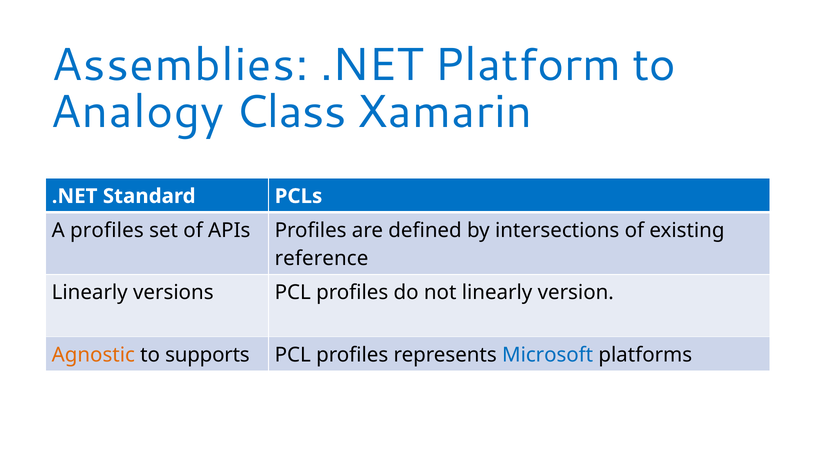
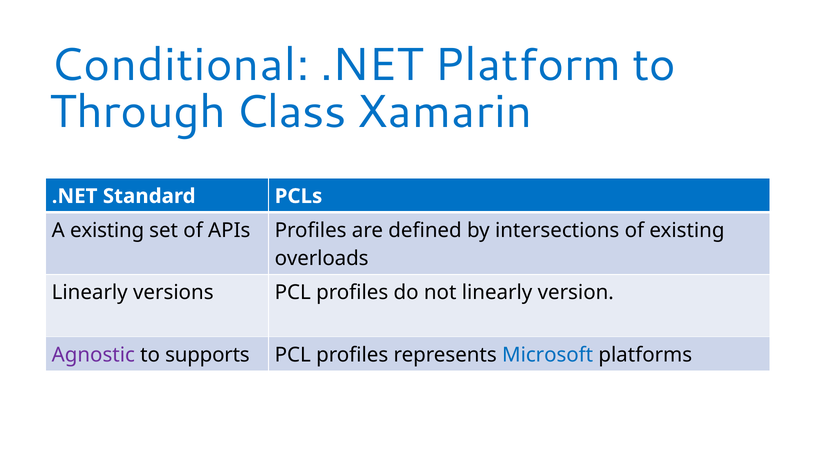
Assemblies: Assemblies -> Conditional
Analogy: Analogy -> Through
A profiles: profiles -> existing
reference: reference -> overloads
Agnostic colour: orange -> purple
